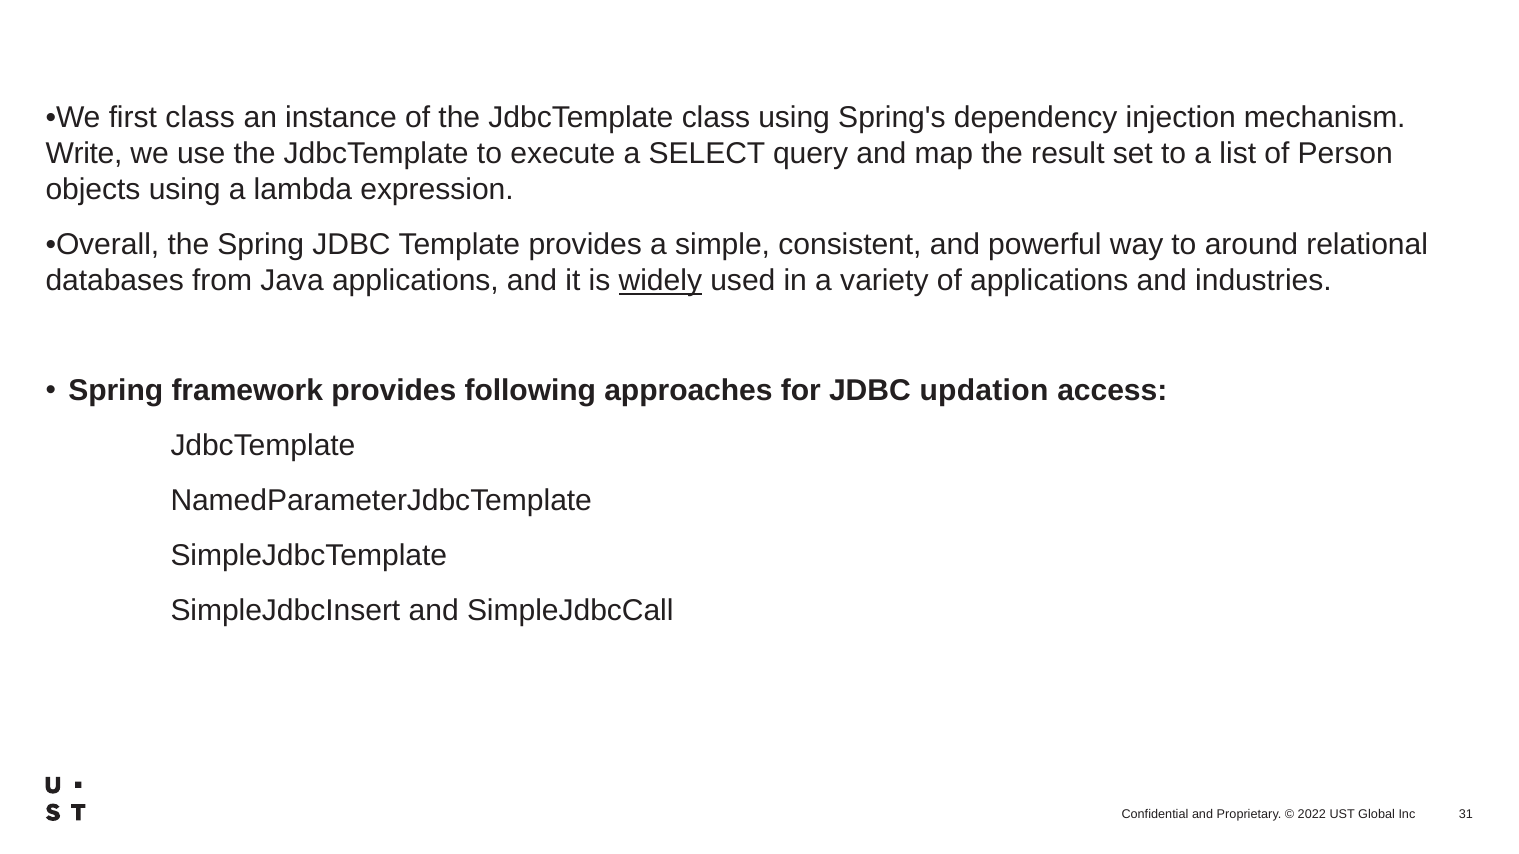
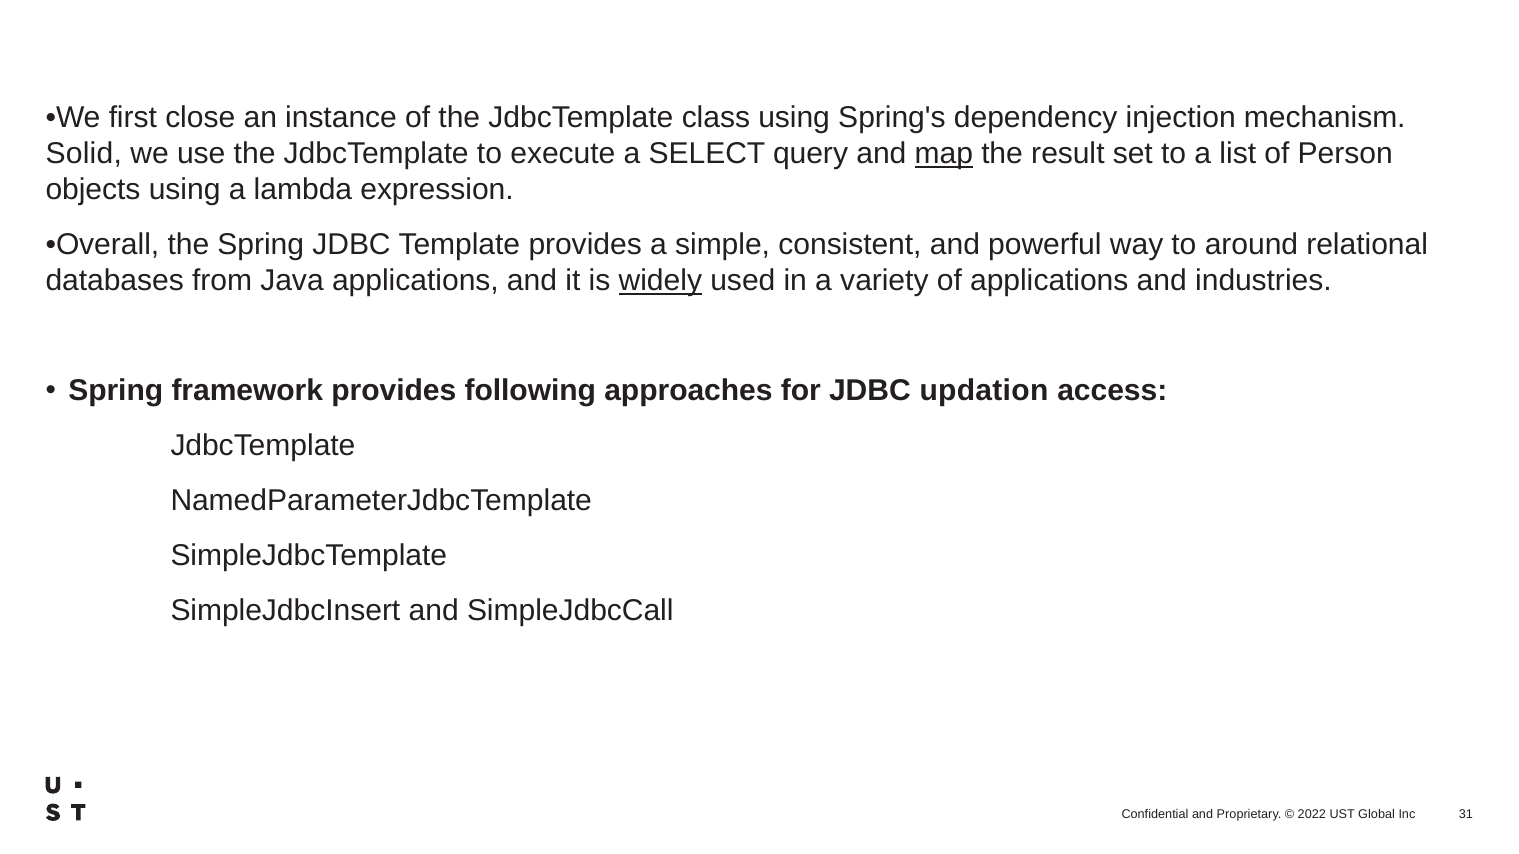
first class: class -> close
Write: Write -> Solid
map underline: none -> present
